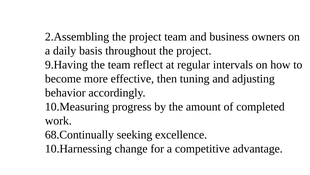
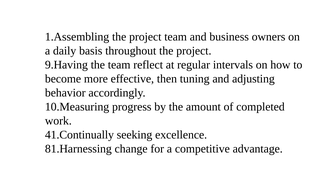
2.Assembling: 2.Assembling -> 1.Assembling
68.Continually: 68.Continually -> 41.Continually
10.Harnessing: 10.Harnessing -> 81.Harnessing
